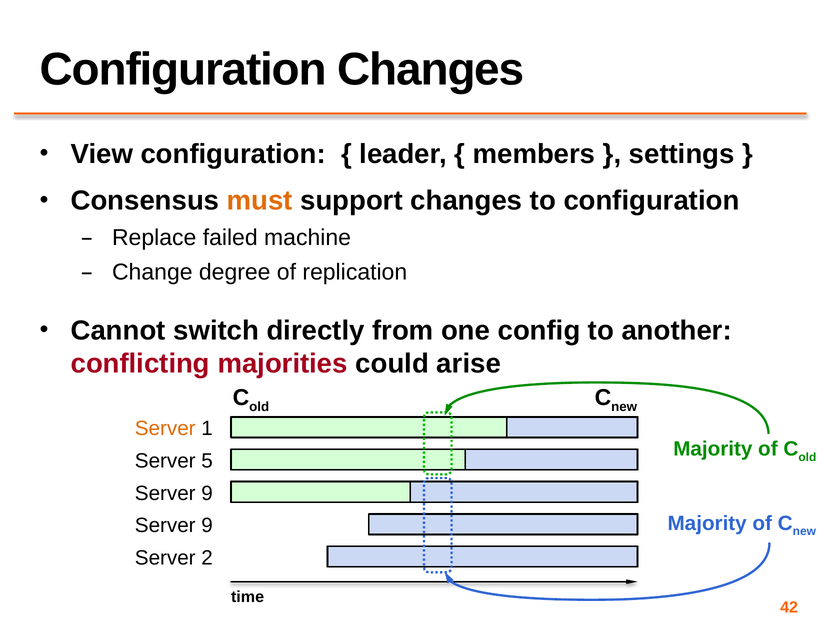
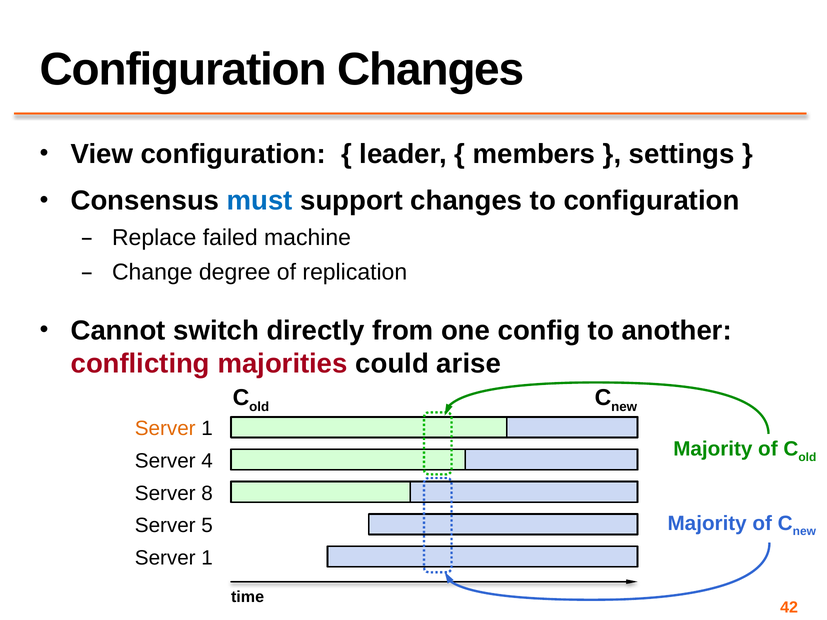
must colour: orange -> blue
5: 5 -> 4
9 at (207, 493): 9 -> 8
9 at (207, 526): 9 -> 5
2 at (207, 558): 2 -> 1
